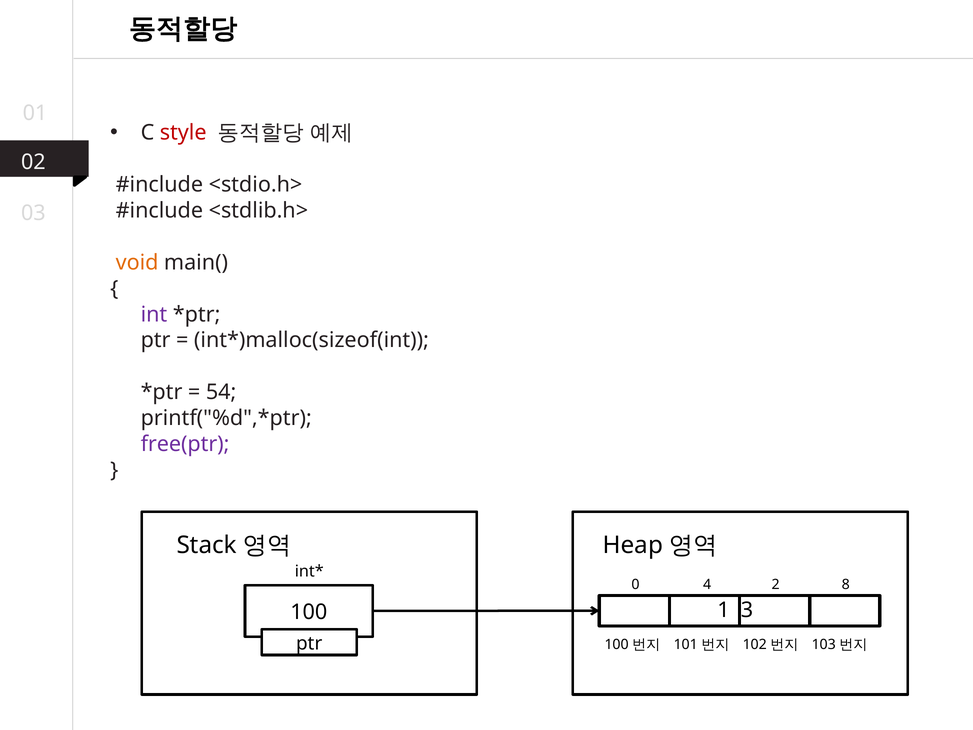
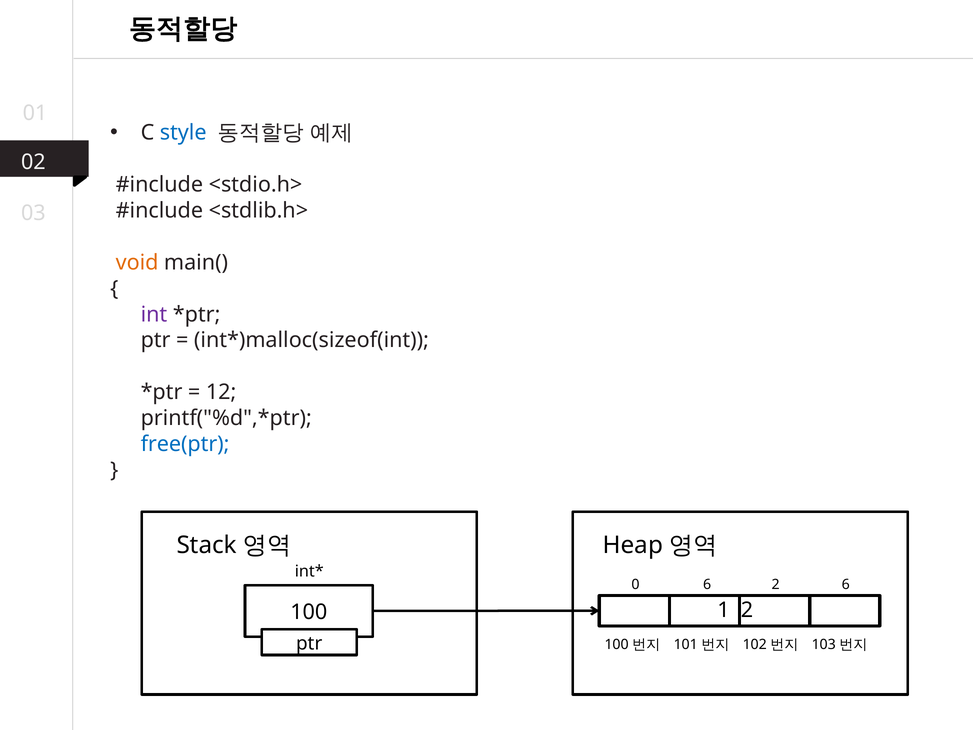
style colour: red -> blue
54: 54 -> 12
free(ptr colour: purple -> blue
0 4: 4 -> 6
2 8: 8 -> 6
1 3: 3 -> 2
